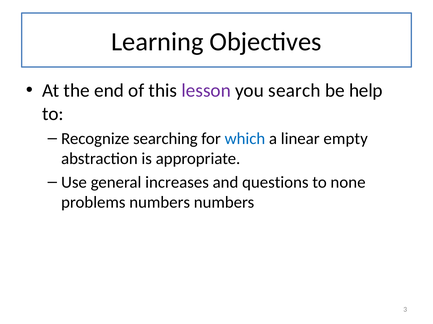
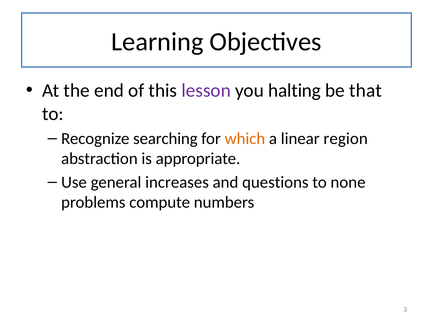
search: search -> halting
help: help -> that
which colour: blue -> orange
empty: empty -> region
problems numbers: numbers -> compute
